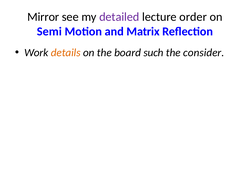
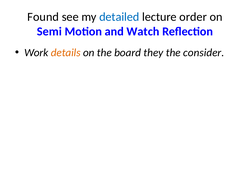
Mirror: Mirror -> Found
detailed colour: purple -> blue
Matrix: Matrix -> Watch
such: such -> they
